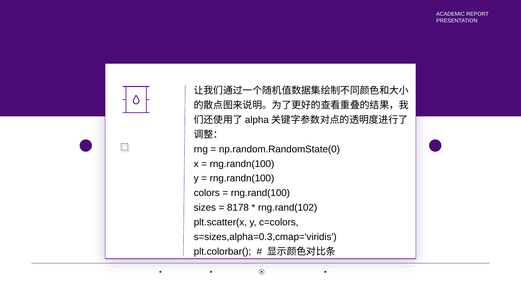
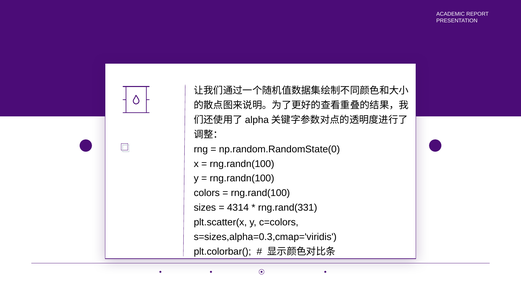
8178: 8178 -> 4314
rng.rand(102: rng.rand(102 -> rng.rand(331
